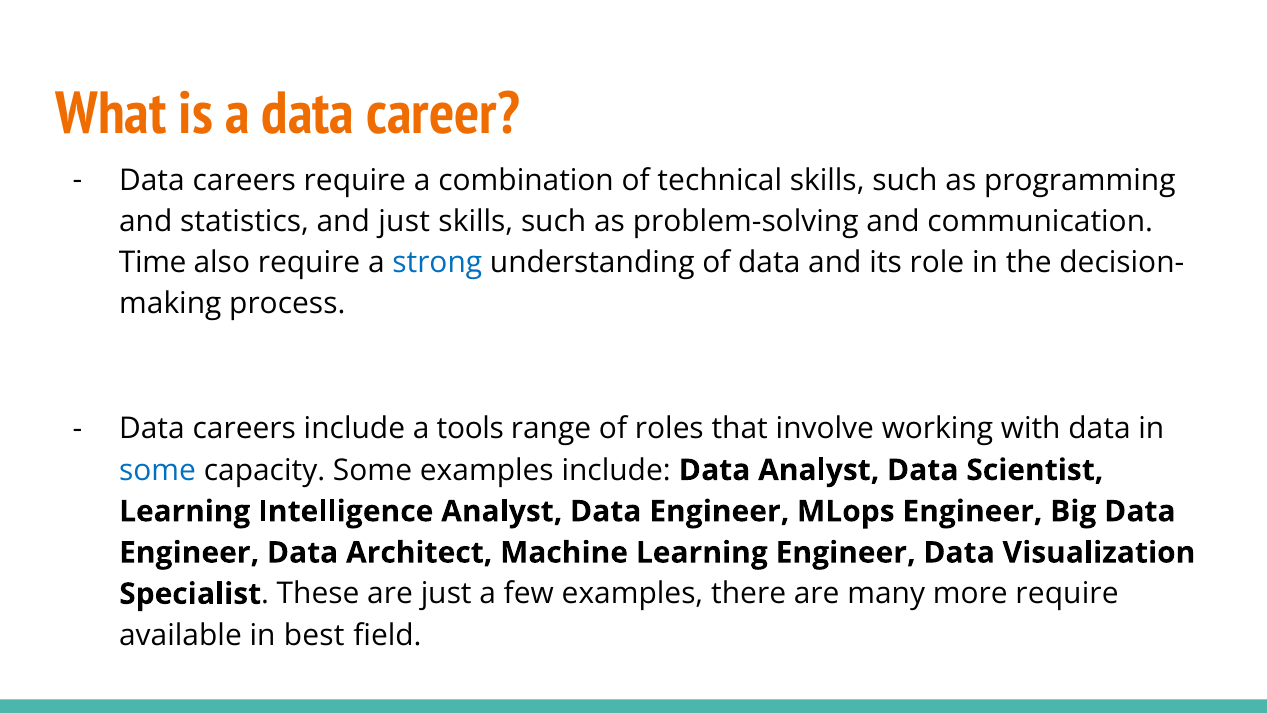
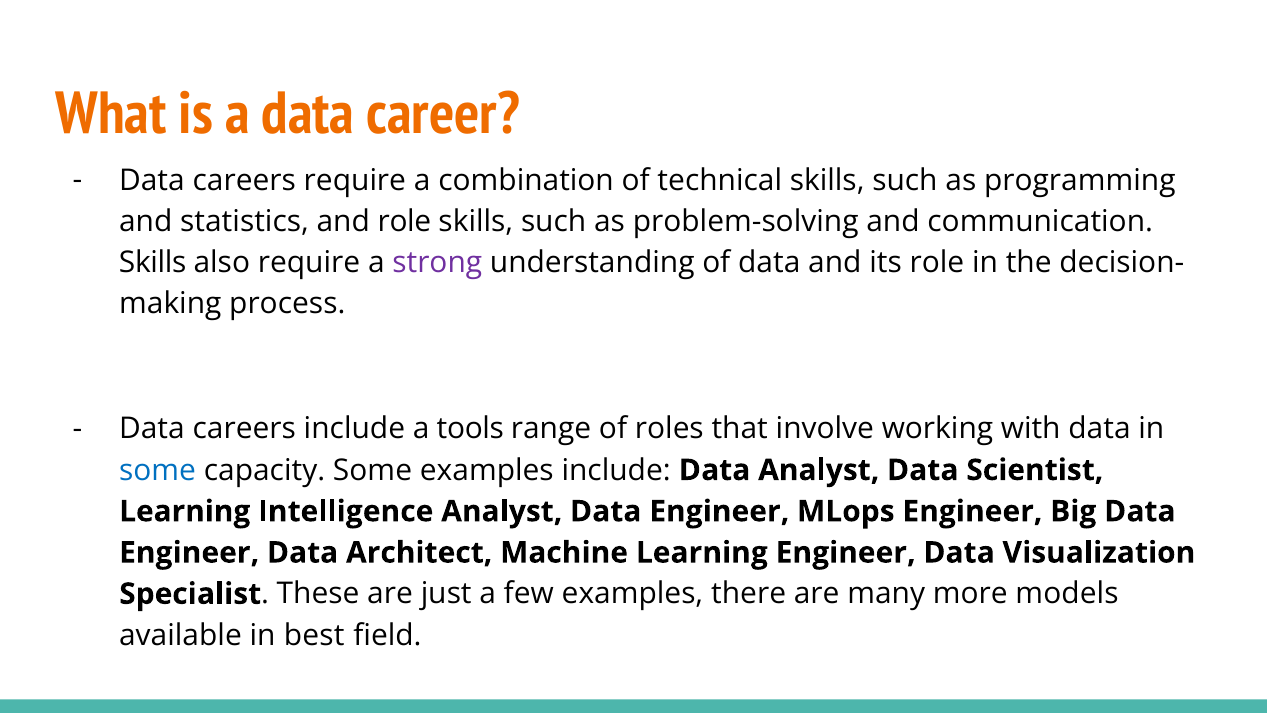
and just: just -> role
Time at (153, 263): Time -> Skills
strong colour: blue -> purple
more require: require -> models
